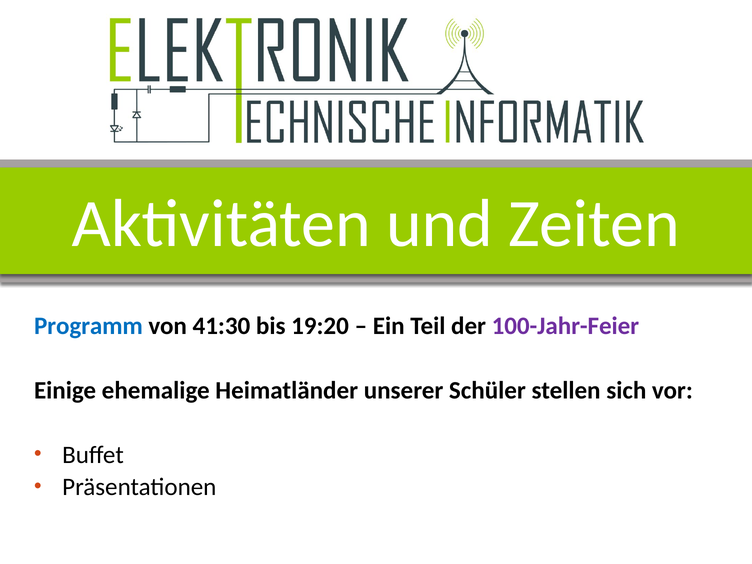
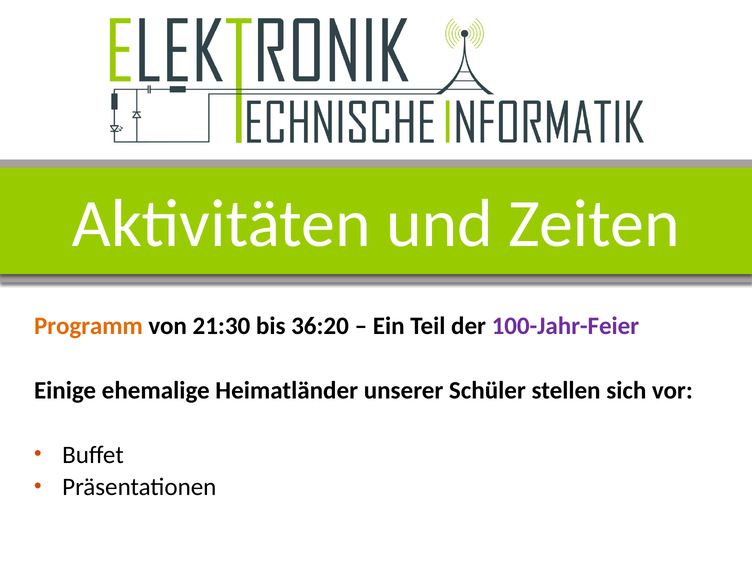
Programm colour: blue -> orange
41:30: 41:30 -> 21:30
19:20: 19:20 -> 36:20
